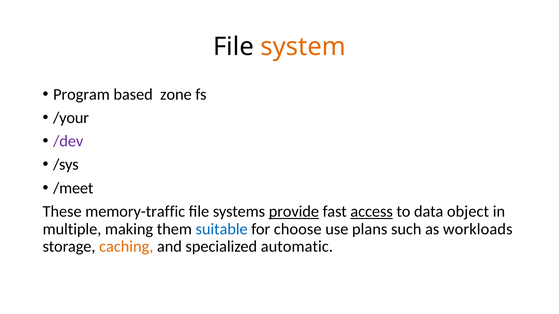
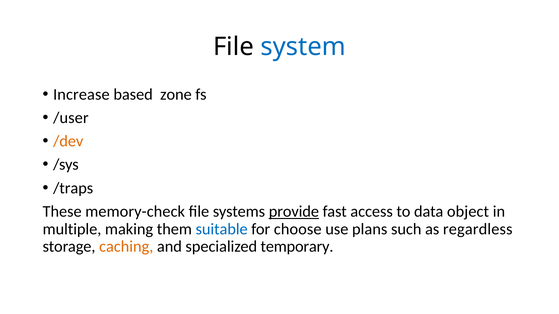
system colour: orange -> blue
Program: Program -> Increase
/your: /your -> /user
/dev colour: purple -> orange
/meet: /meet -> /traps
memory-traffic: memory-traffic -> memory-check
access underline: present -> none
workloads: workloads -> regardless
automatic: automatic -> temporary
